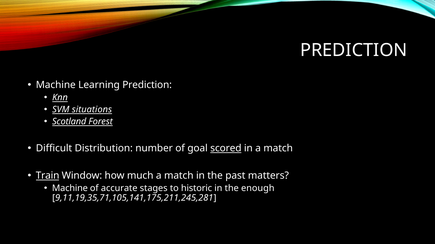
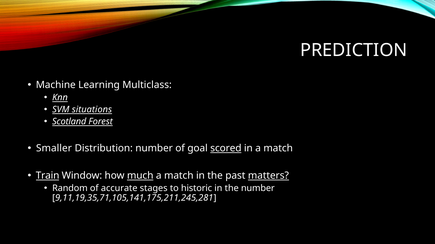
Learning Prediction: Prediction -> Multiclass
Difficult: Difficult -> Smaller
much underline: none -> present
matters underline: none -> present
Machine at (70, 189): Machine -> Random
the enough: enough -> number
